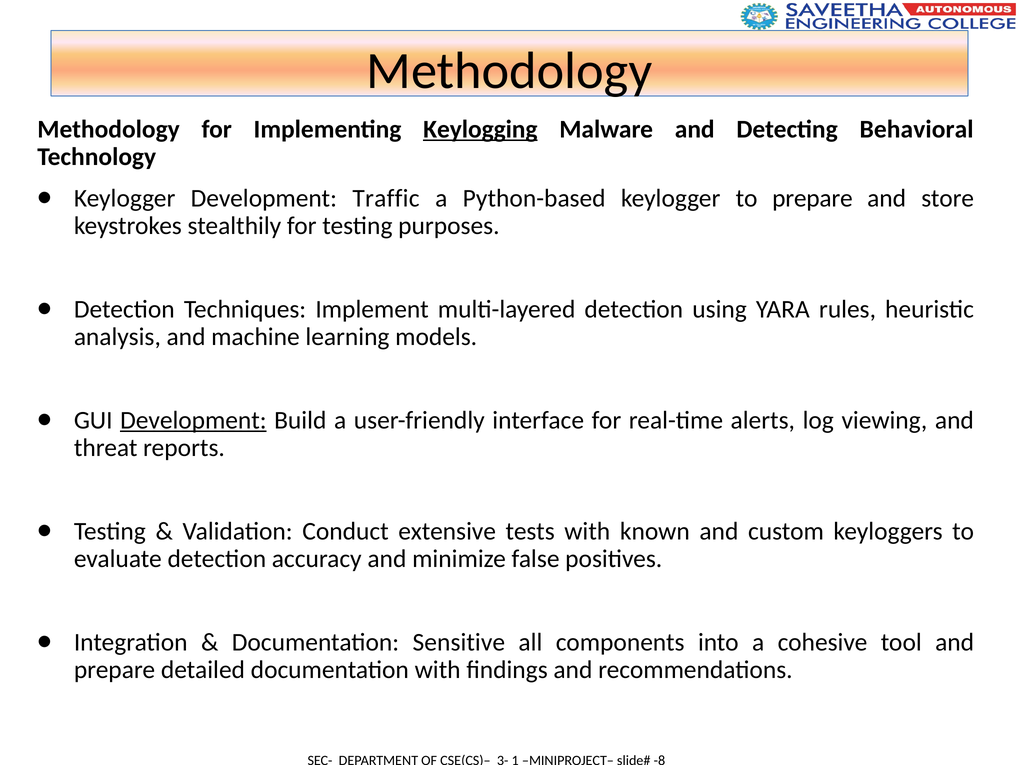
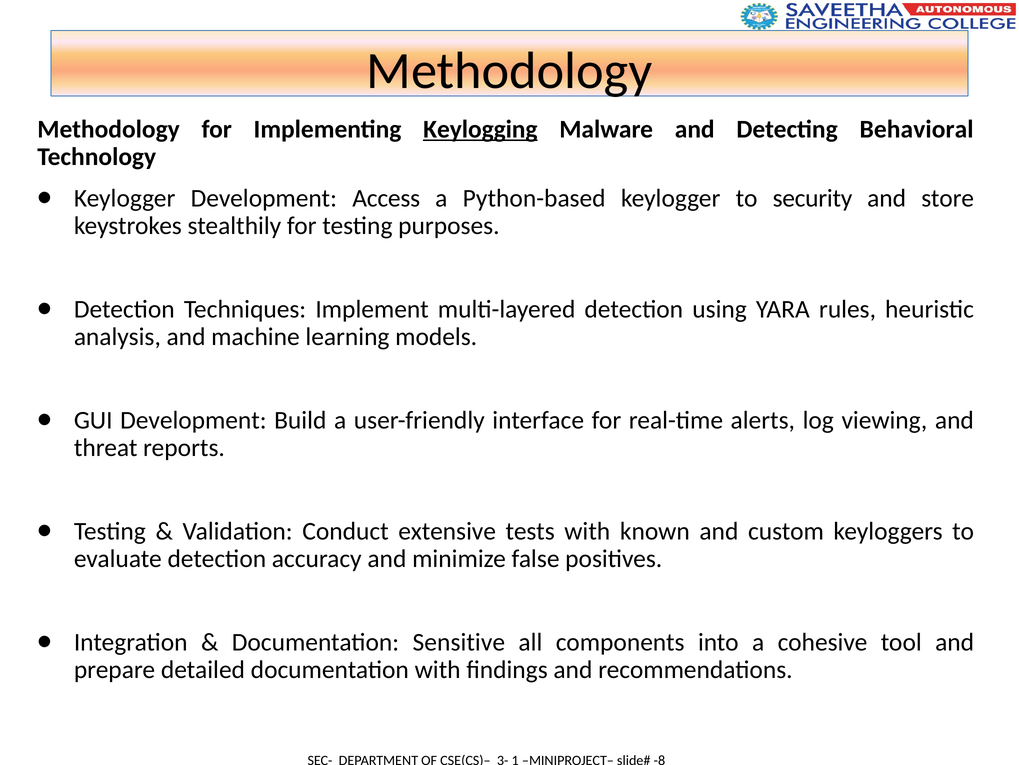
Traffic: Traffic -> Access
to prepare: prepare -> security
Development at (193, 420) underline: present -> none
